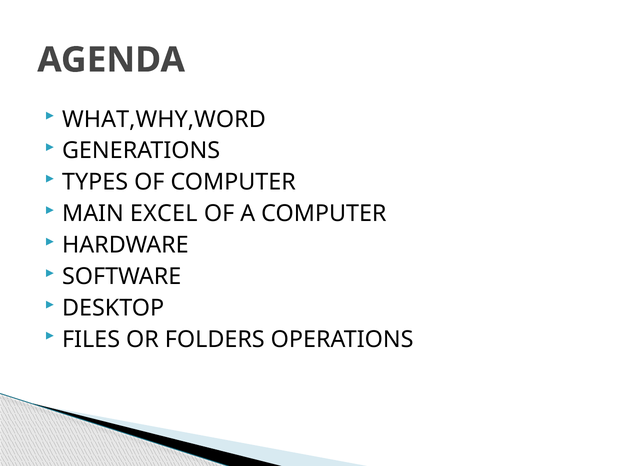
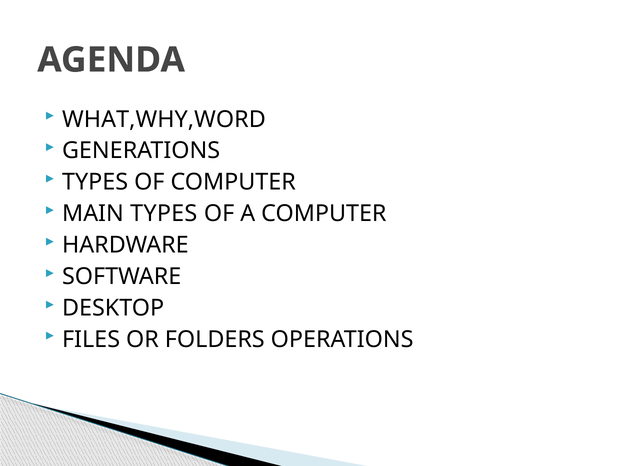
MAIN EXCEL: EXCEL -> TYPES
